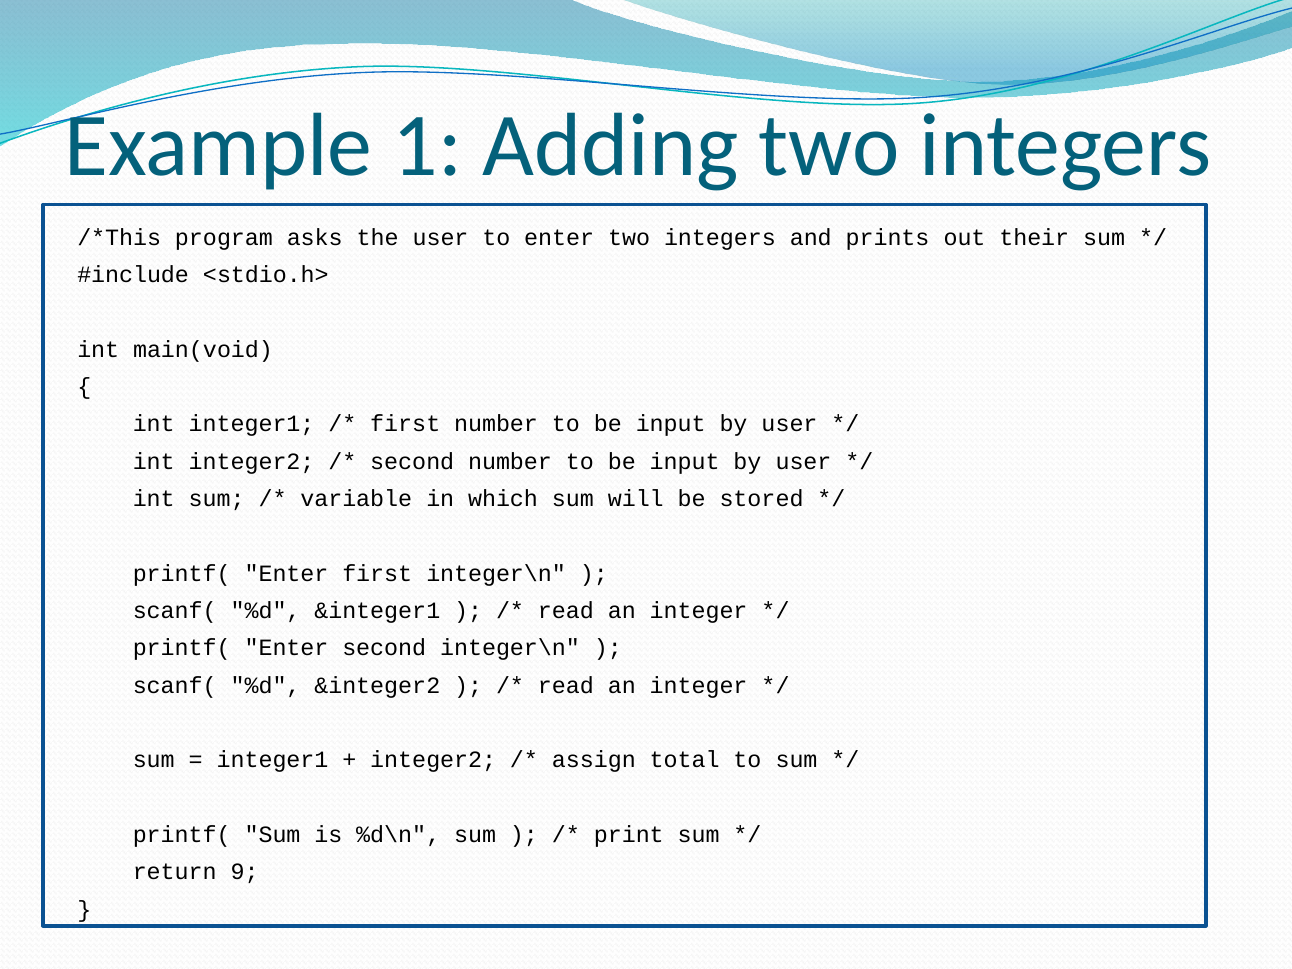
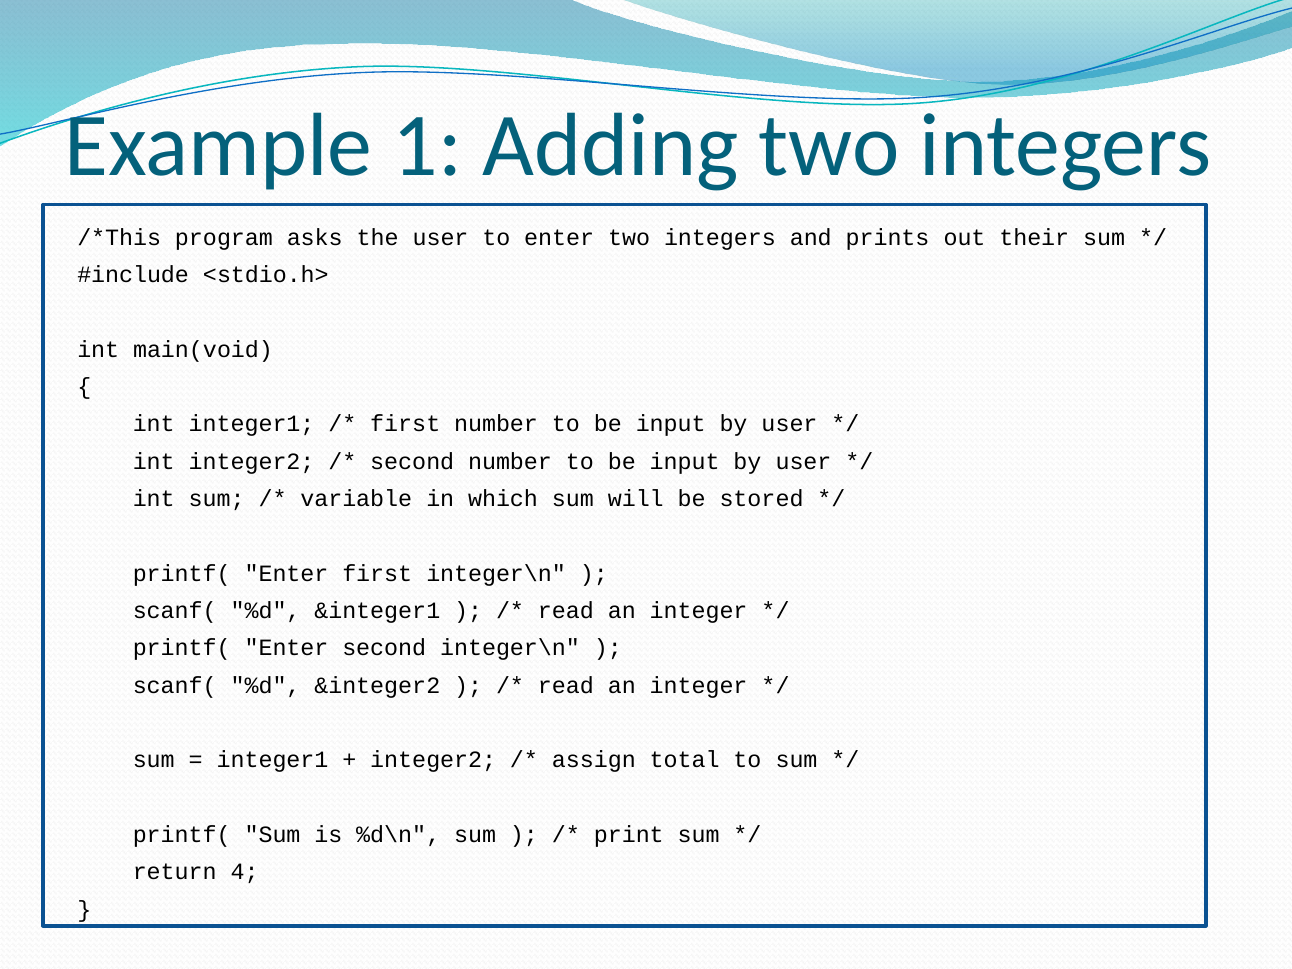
9: 9 -> 4
